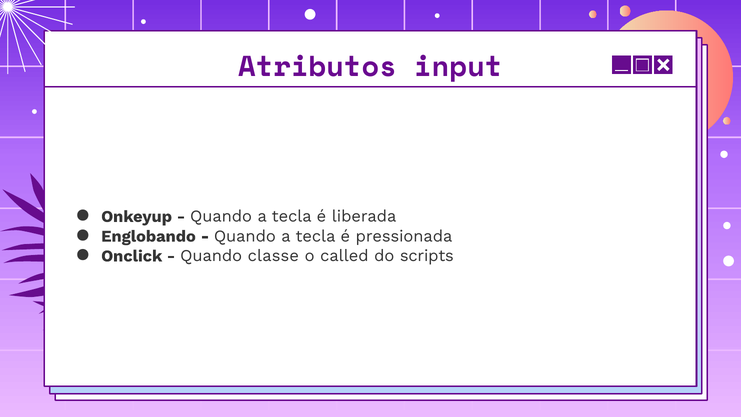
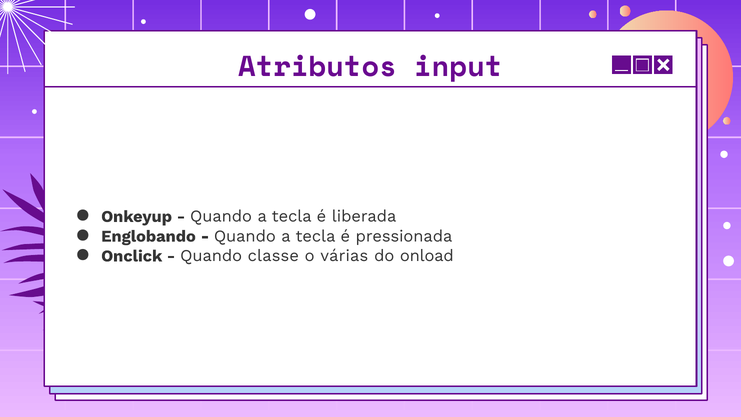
called: called -> várias
scripts: scripts -> onload
